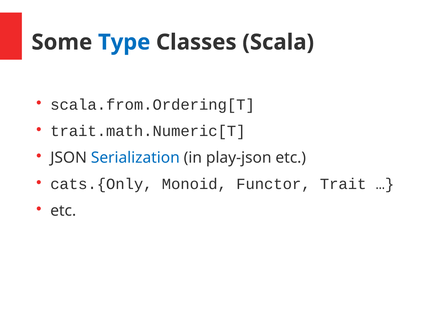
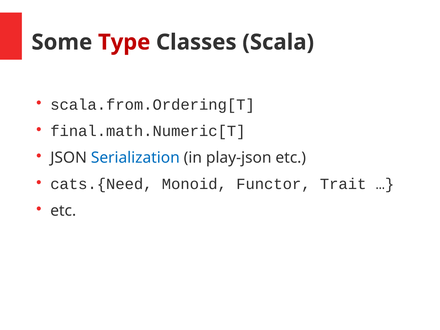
Type colour: blue -> red
trait.math.Numeric[T: trait.math.Numeric[T -> final.math.Numeric[T
cats.{Only: cats.{Only -> cats.{Need
